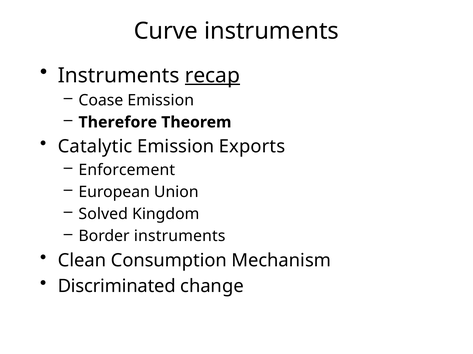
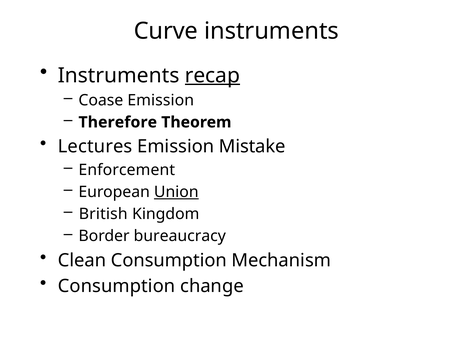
Catalytic: Catalytic -> Lectures
Exports: Exports -> Mistake
Union underline: none -> present
Solved: Solved -> British
Border instruments: instruments -> bureaucracy
Discriminated at (117, 287): Discriminated -> Consumption
